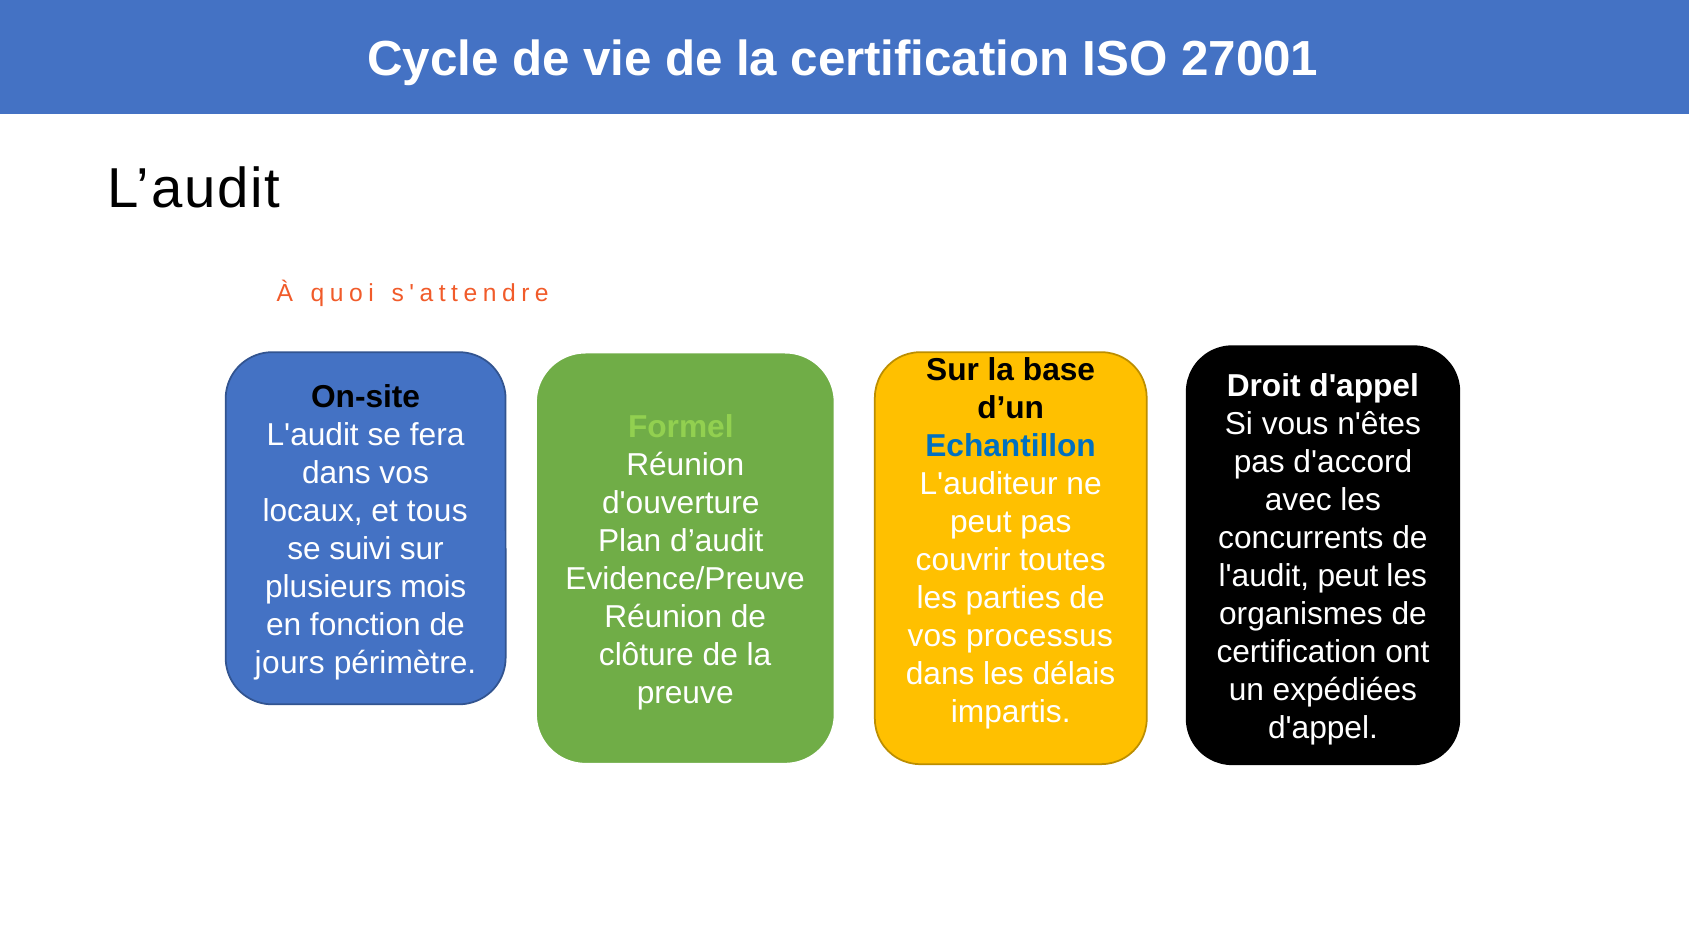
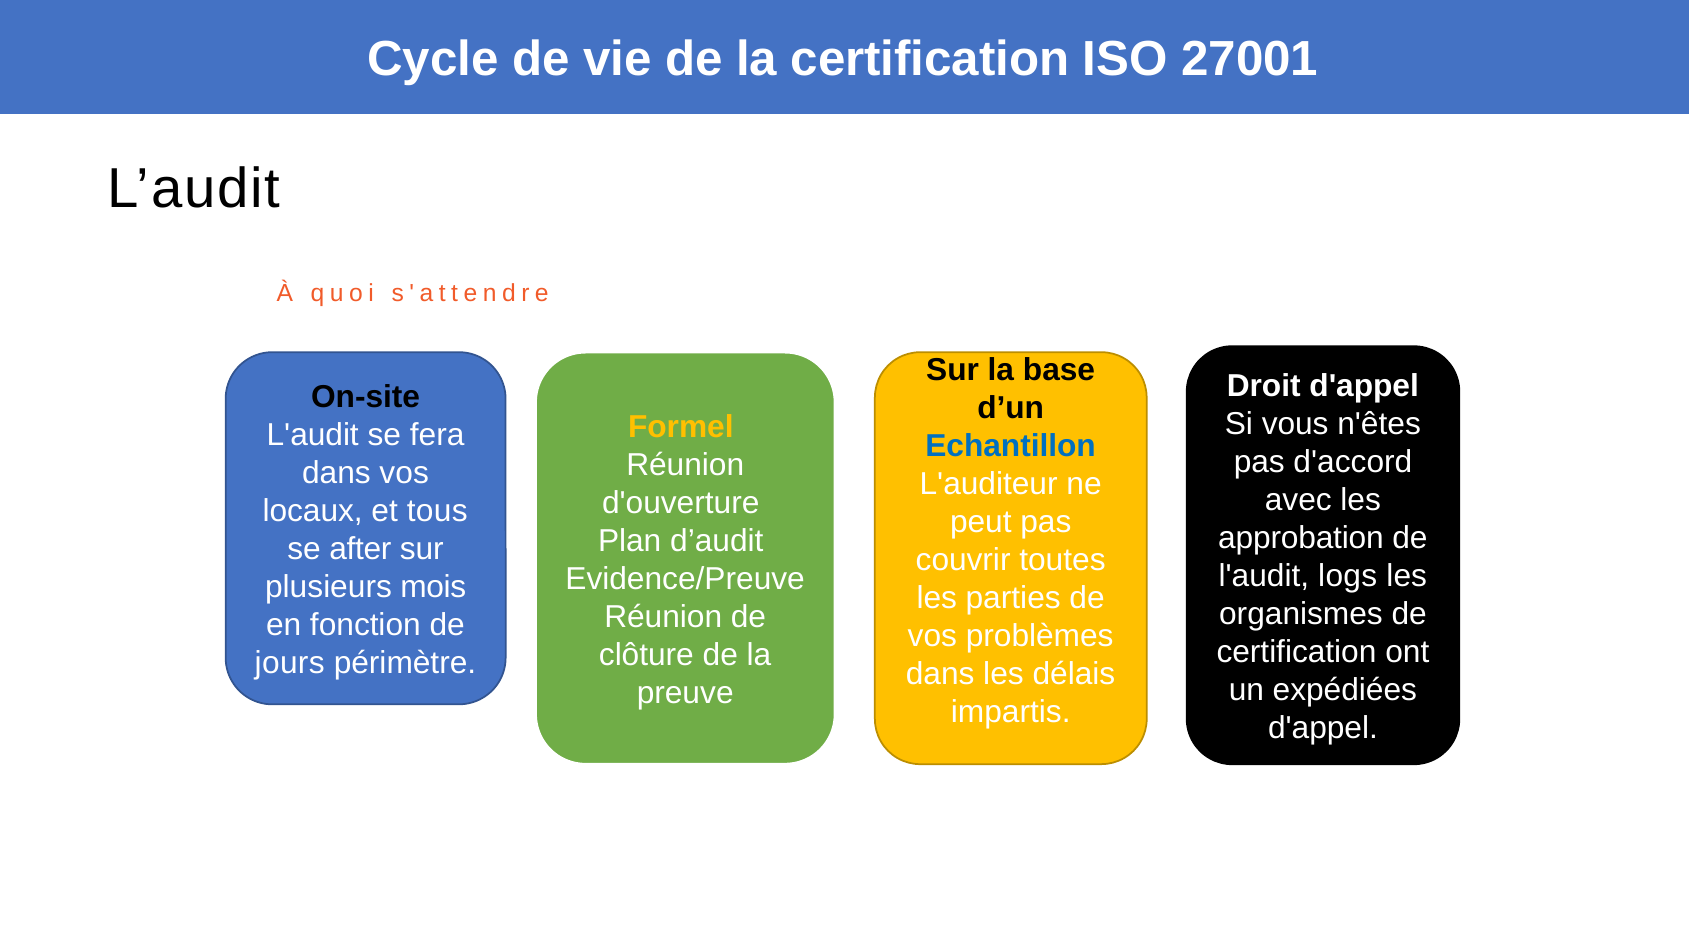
Formel colour: light green -> yellow
concurrents: concurrents -> approbation
suivi: suivi -> after
l'audit peut: peut -> logs
processus: processus -> problèmes
